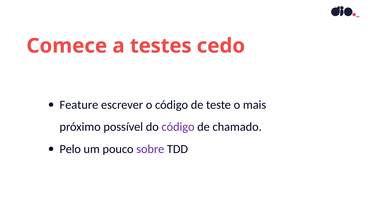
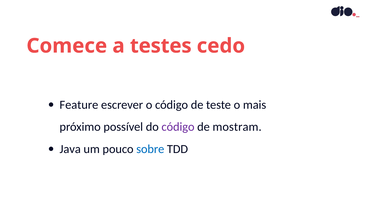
chamado: chamado -> mostram
Pelo: Pelo -> Java
sobre colour: purple -> blue
